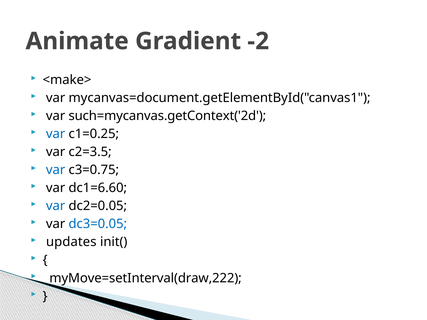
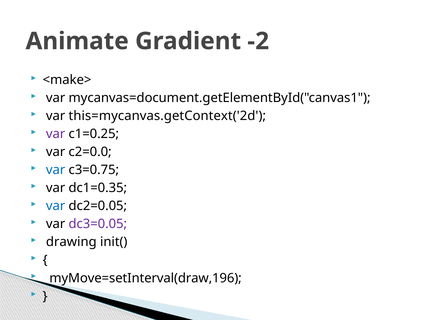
such=mycanvas.getContext('2d: such=mycanvas.getContext('2d -> this=mycanvas.getContext('2d
var at (56, 134) colour: blue -> purple
c2=3.5: c2=3.5 -> c2=0.0
dc1=6.60: dc1=6.60 -> dc1=0.35
dc3=0.05 colour: blue -> purple
updates: updates -> drawing
myMove=setInterval(draw,222: myMove=setInterval(draw,222 -> myMove=setInterval(draw,196
